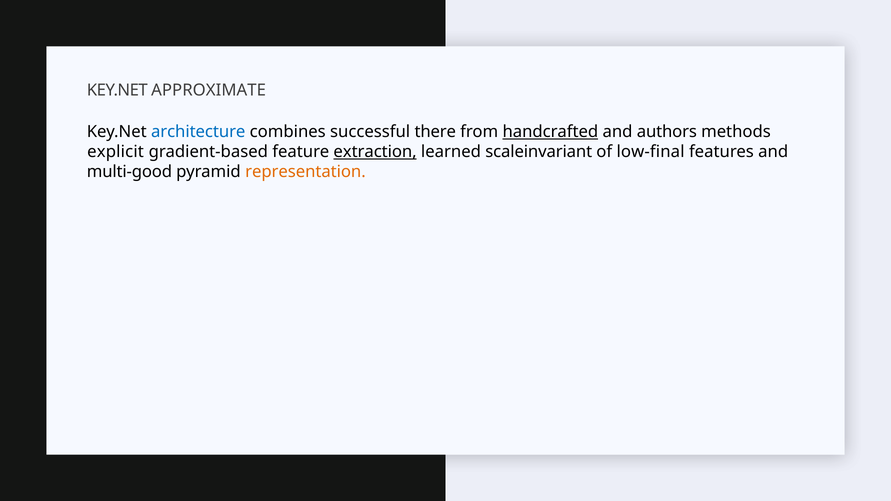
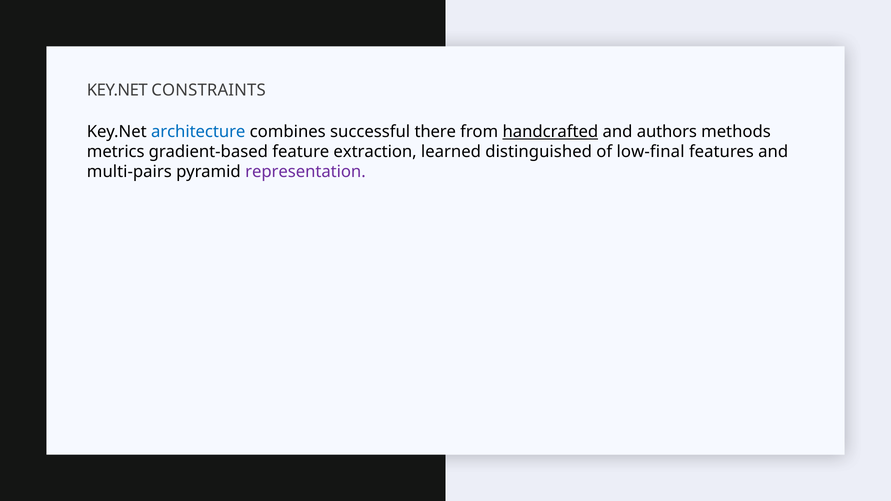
APPROXIMATE: APPROXIMATE -> CONSTRAINTS
explicit: explicit -> metrics
extraction underline: present -> none
scaleinvariant: scaleinvariant -> distinguished
multi-good: multi-good -> multi-pairs
representation colour: orange -> purple
